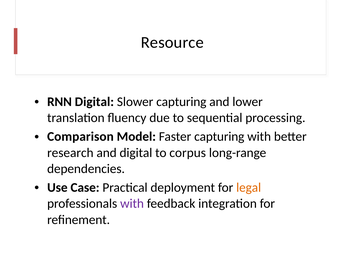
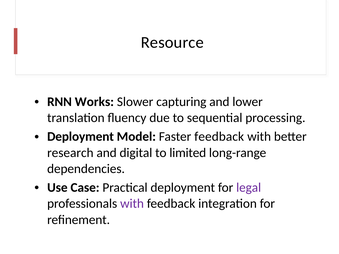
RNN Digital: Digital -> Works
Comparison at (80, 137): Comparison -> Deployment
Faster capturing: capturing -> feedback
corpus: corpus -> limited
legal colour: orange -> purple
